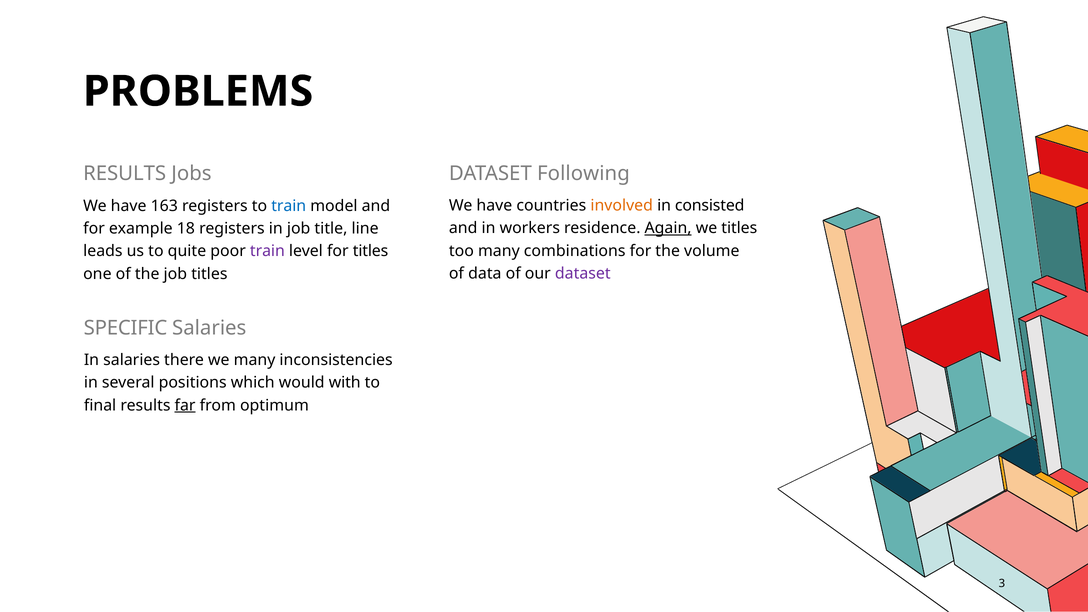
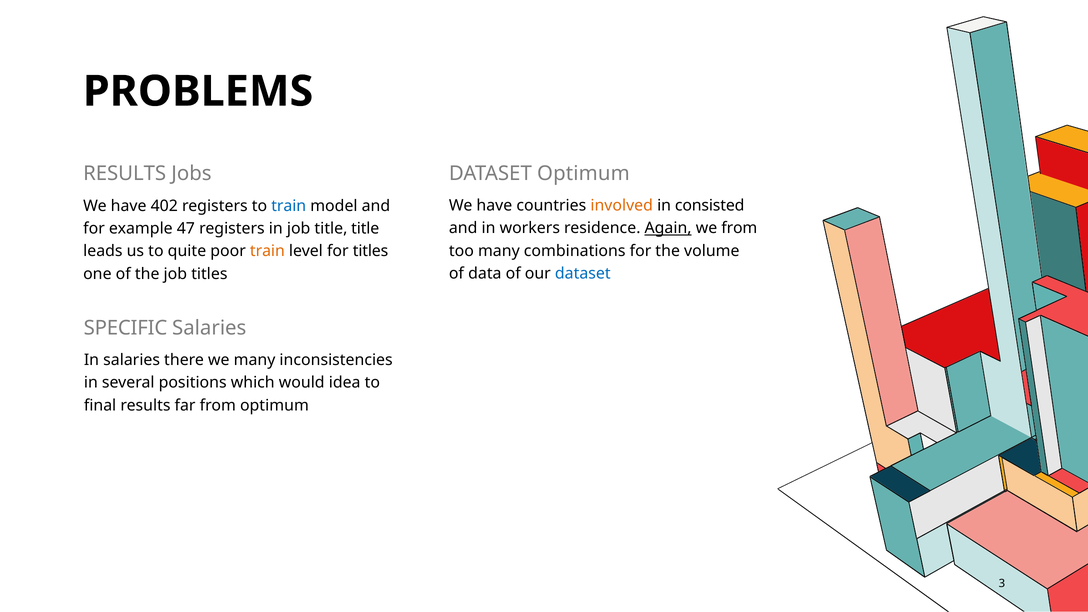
DATASET Following: Following -> Optimum
163: 163 -> 402
we titles: titles -> from
18: 18 -> 47
title line: line -> title
train at (267, 251) colour: purple -> orange
dataset at (583, 274) colour: purple -> blue
with: with -> idea
far underline: present -> none
